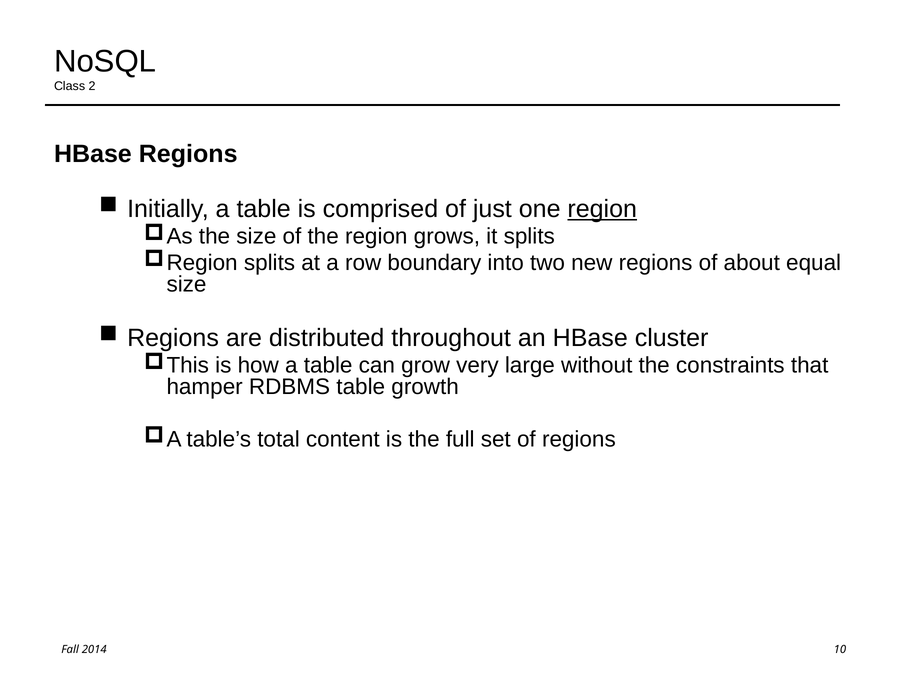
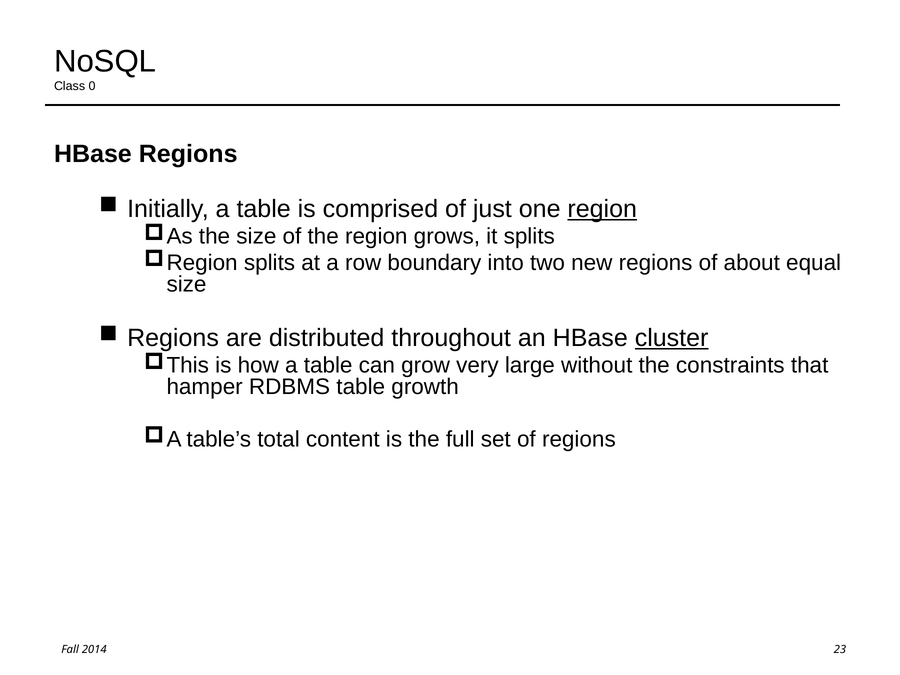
2: 2 -> 0
cluster underline: none -> present
10: 10 -> 23
